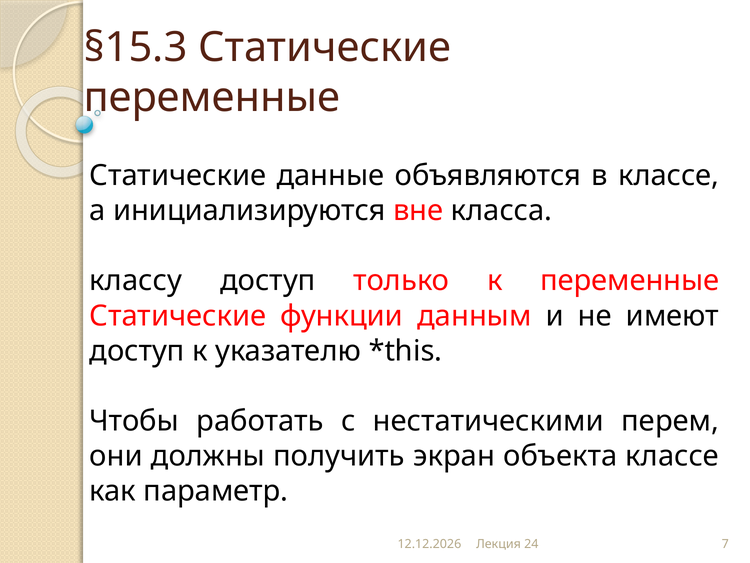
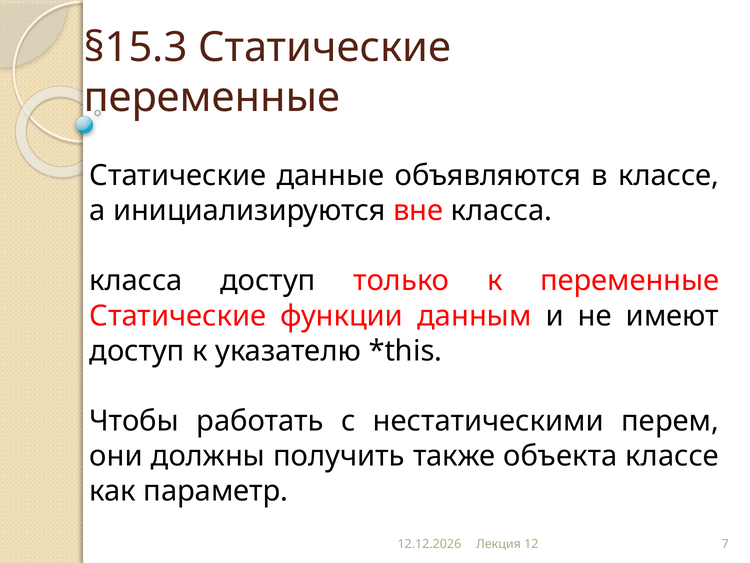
классу at (136, 281): классу -> класса
экран: экран -> также
24: 24 -> 12
